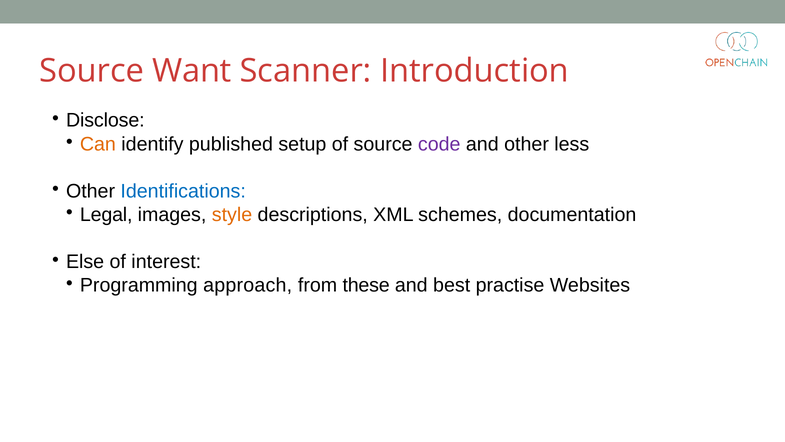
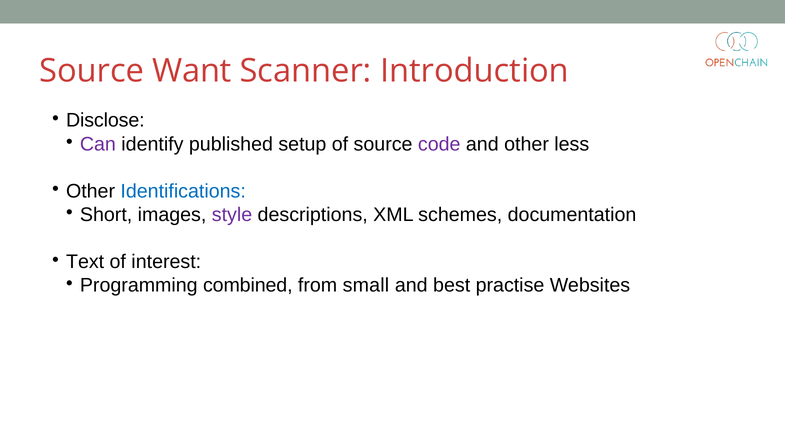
Can colour: orange -> purple
Legal: Legal -> Short
style colour: orange -> purple
Else: Else -> Text
approach: approach -> combined
these: these -> small
